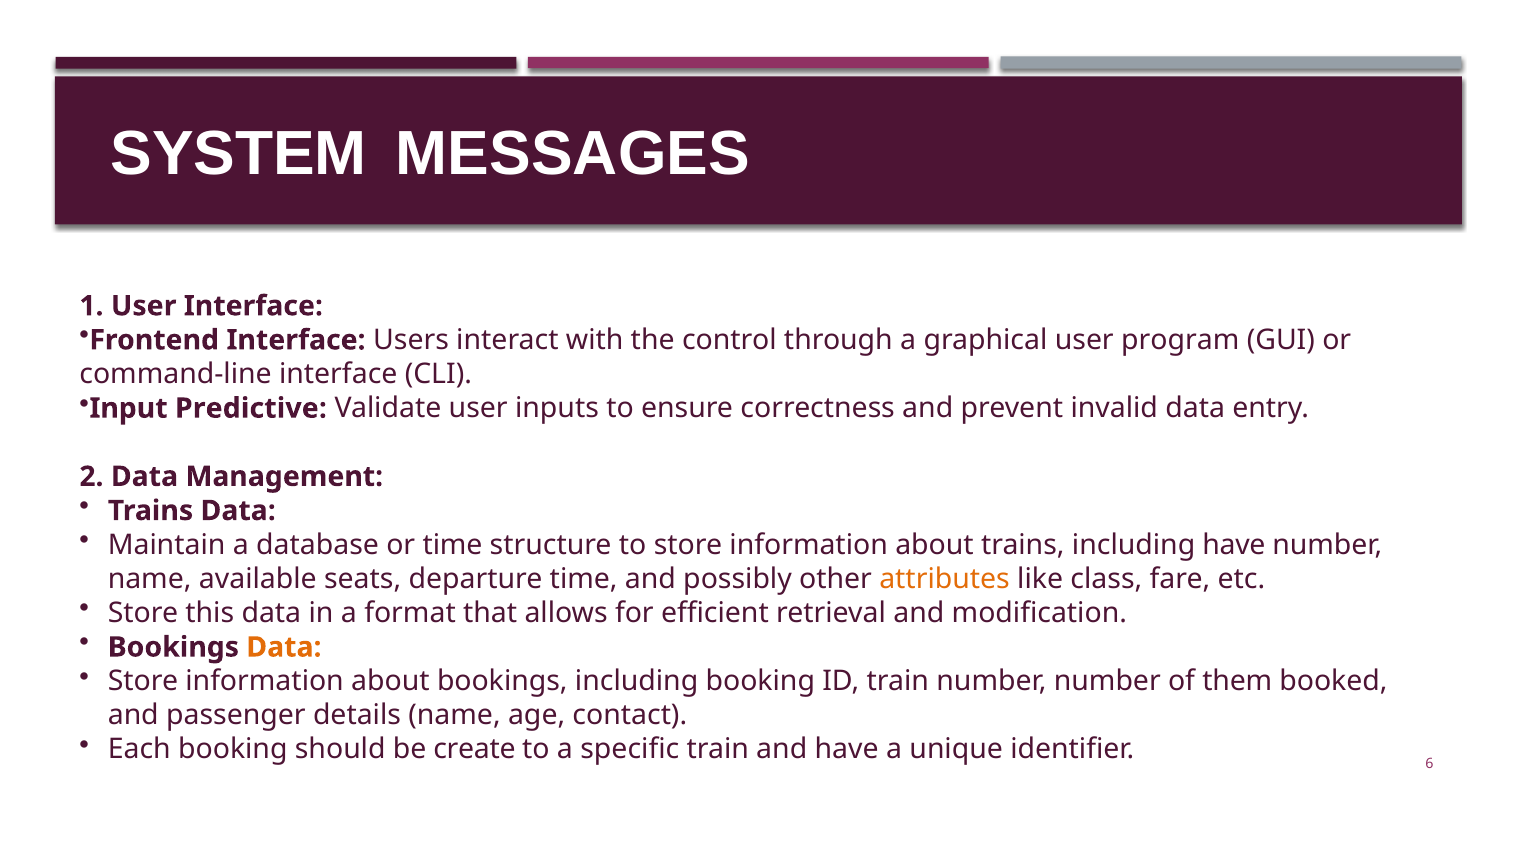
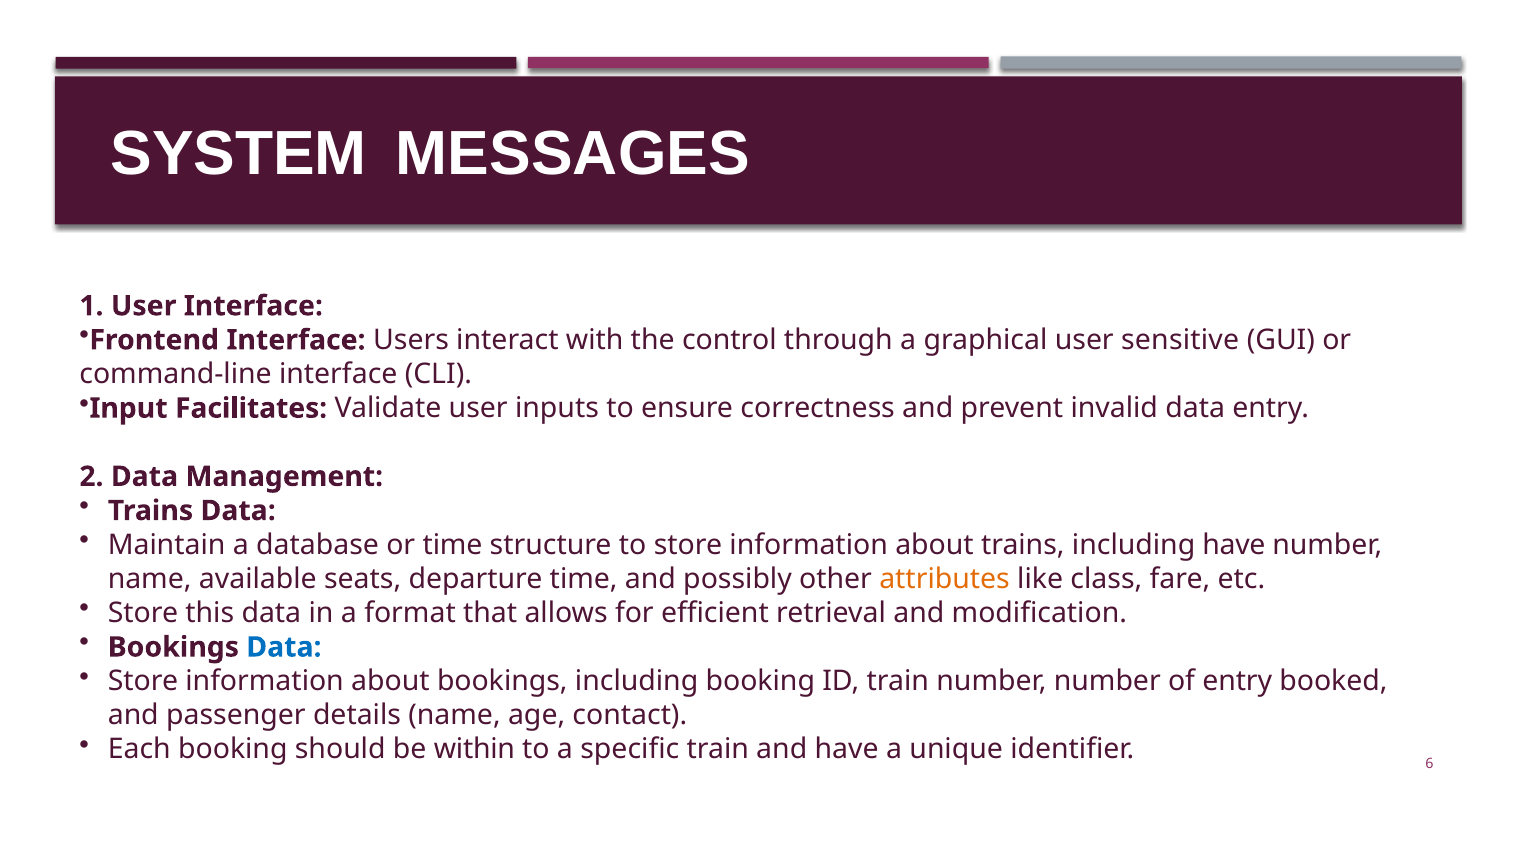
program: program -> sensitive
Predictive: Predictive -> Facilitates
Data at (284, 647) colour: orange -> blue
of them: them -> entry
create: create -> within
